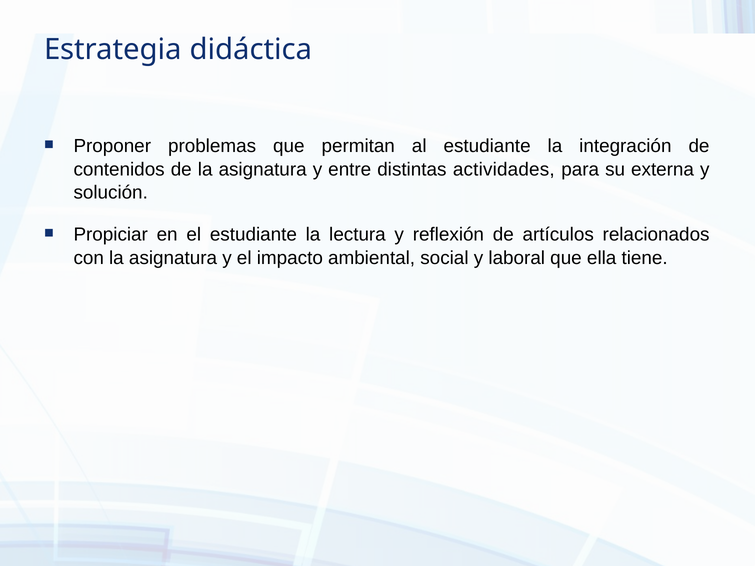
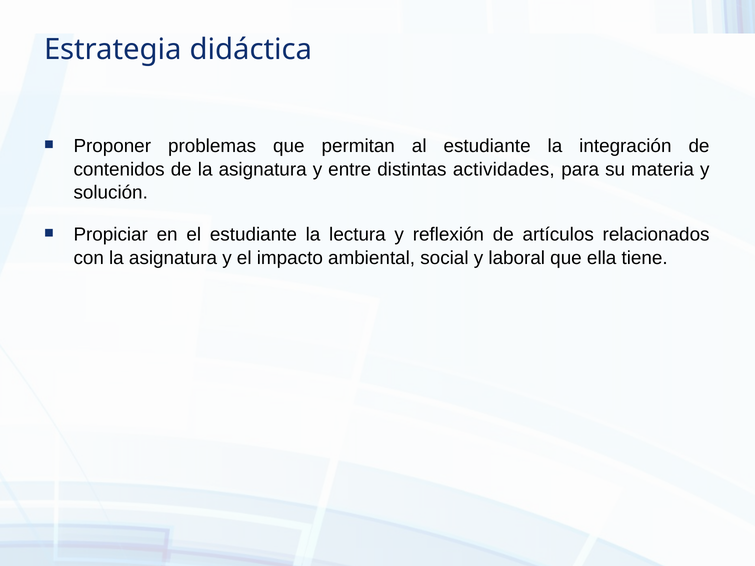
externa: externa -> materia
